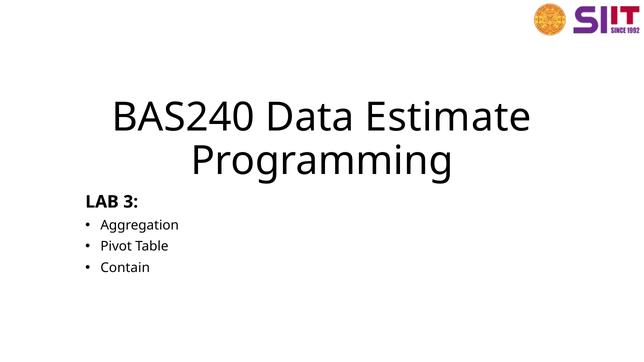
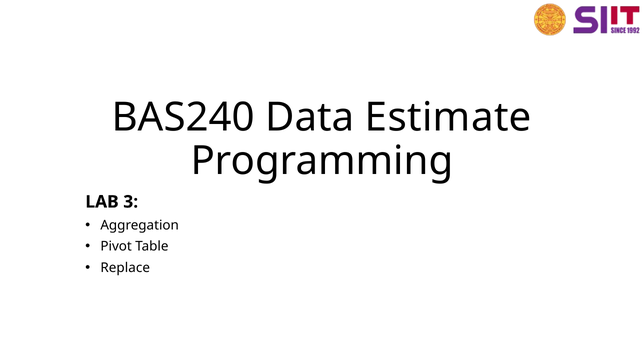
Contain: Contain -> Replace
